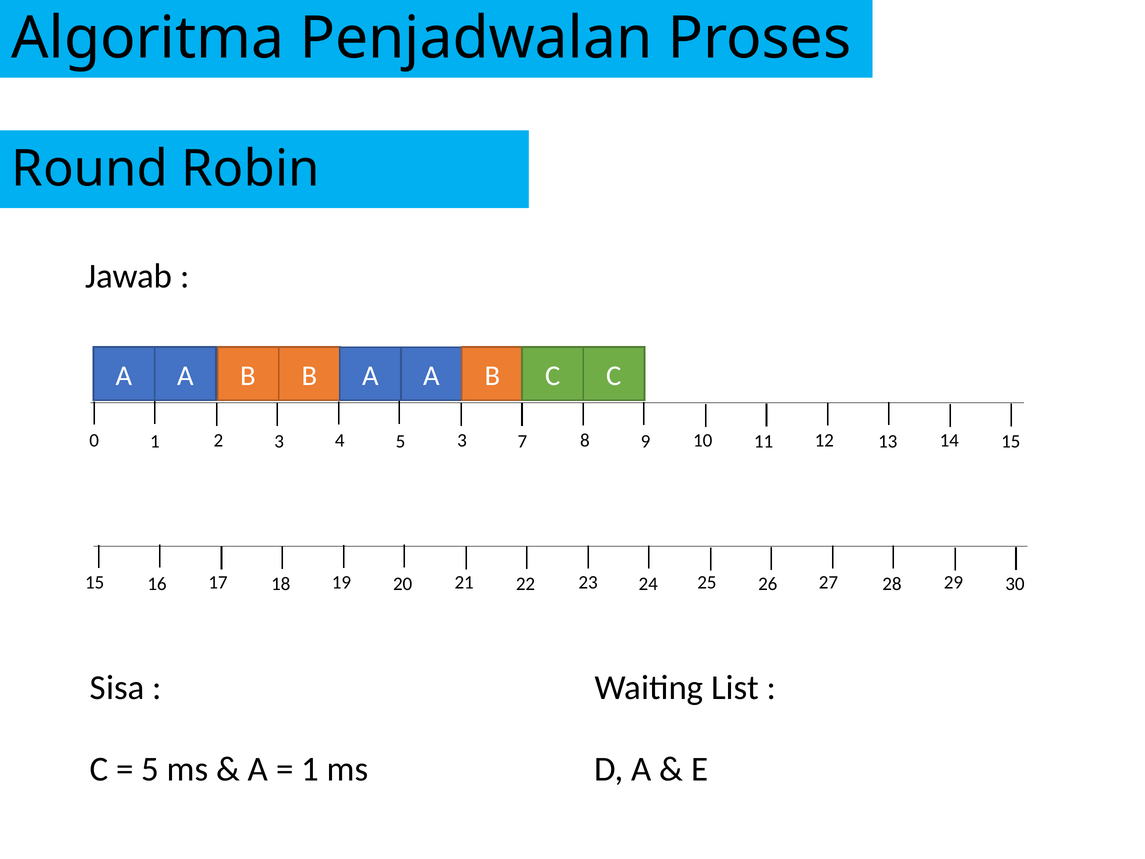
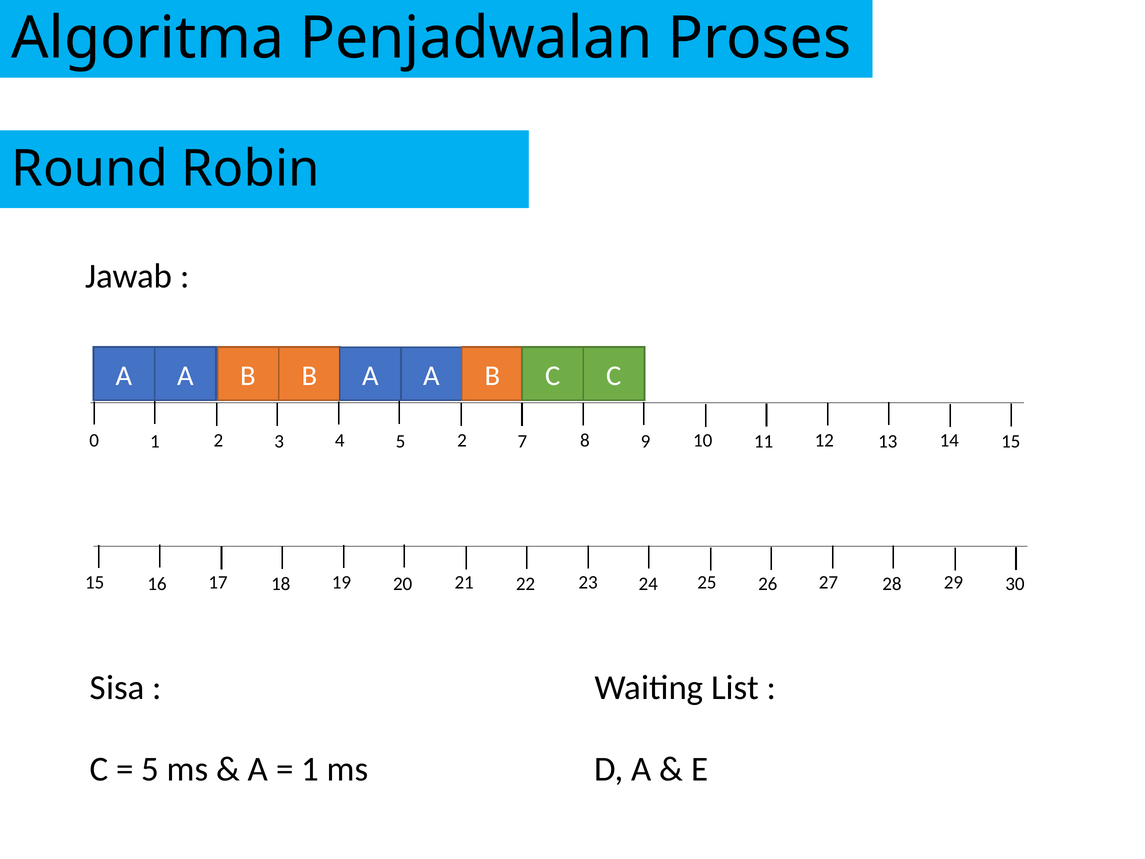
5 3: 3 -> 2
